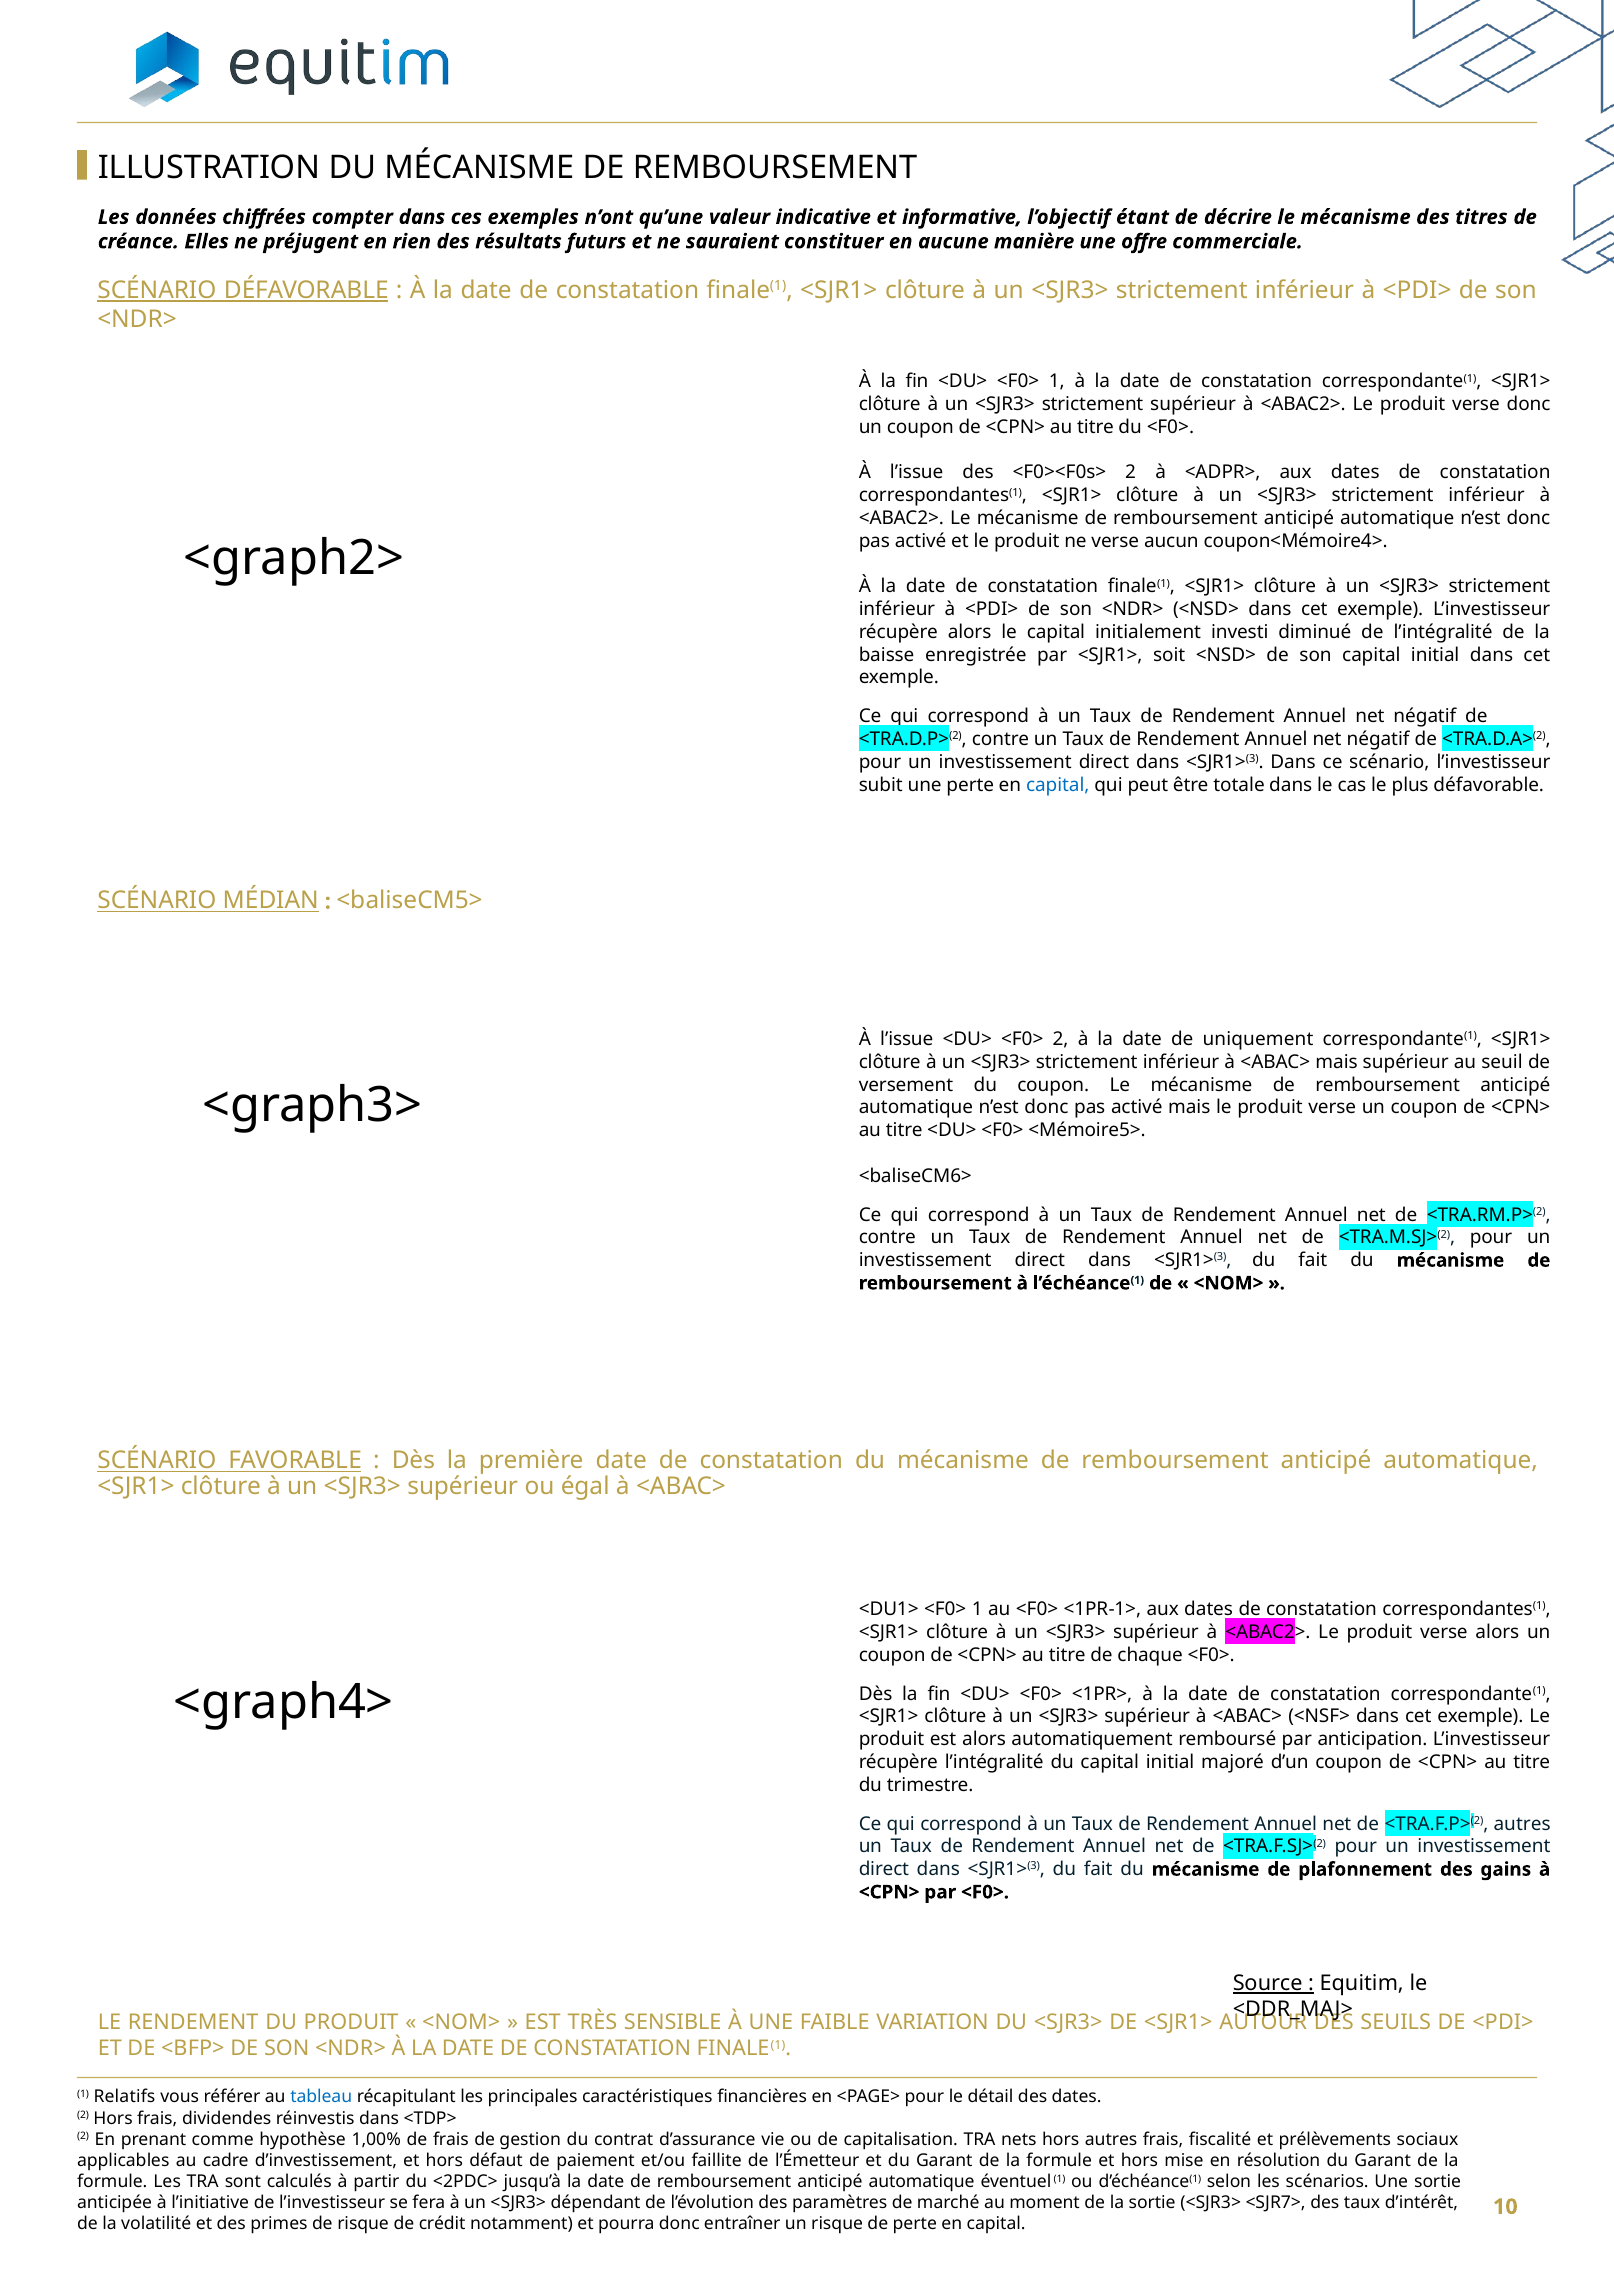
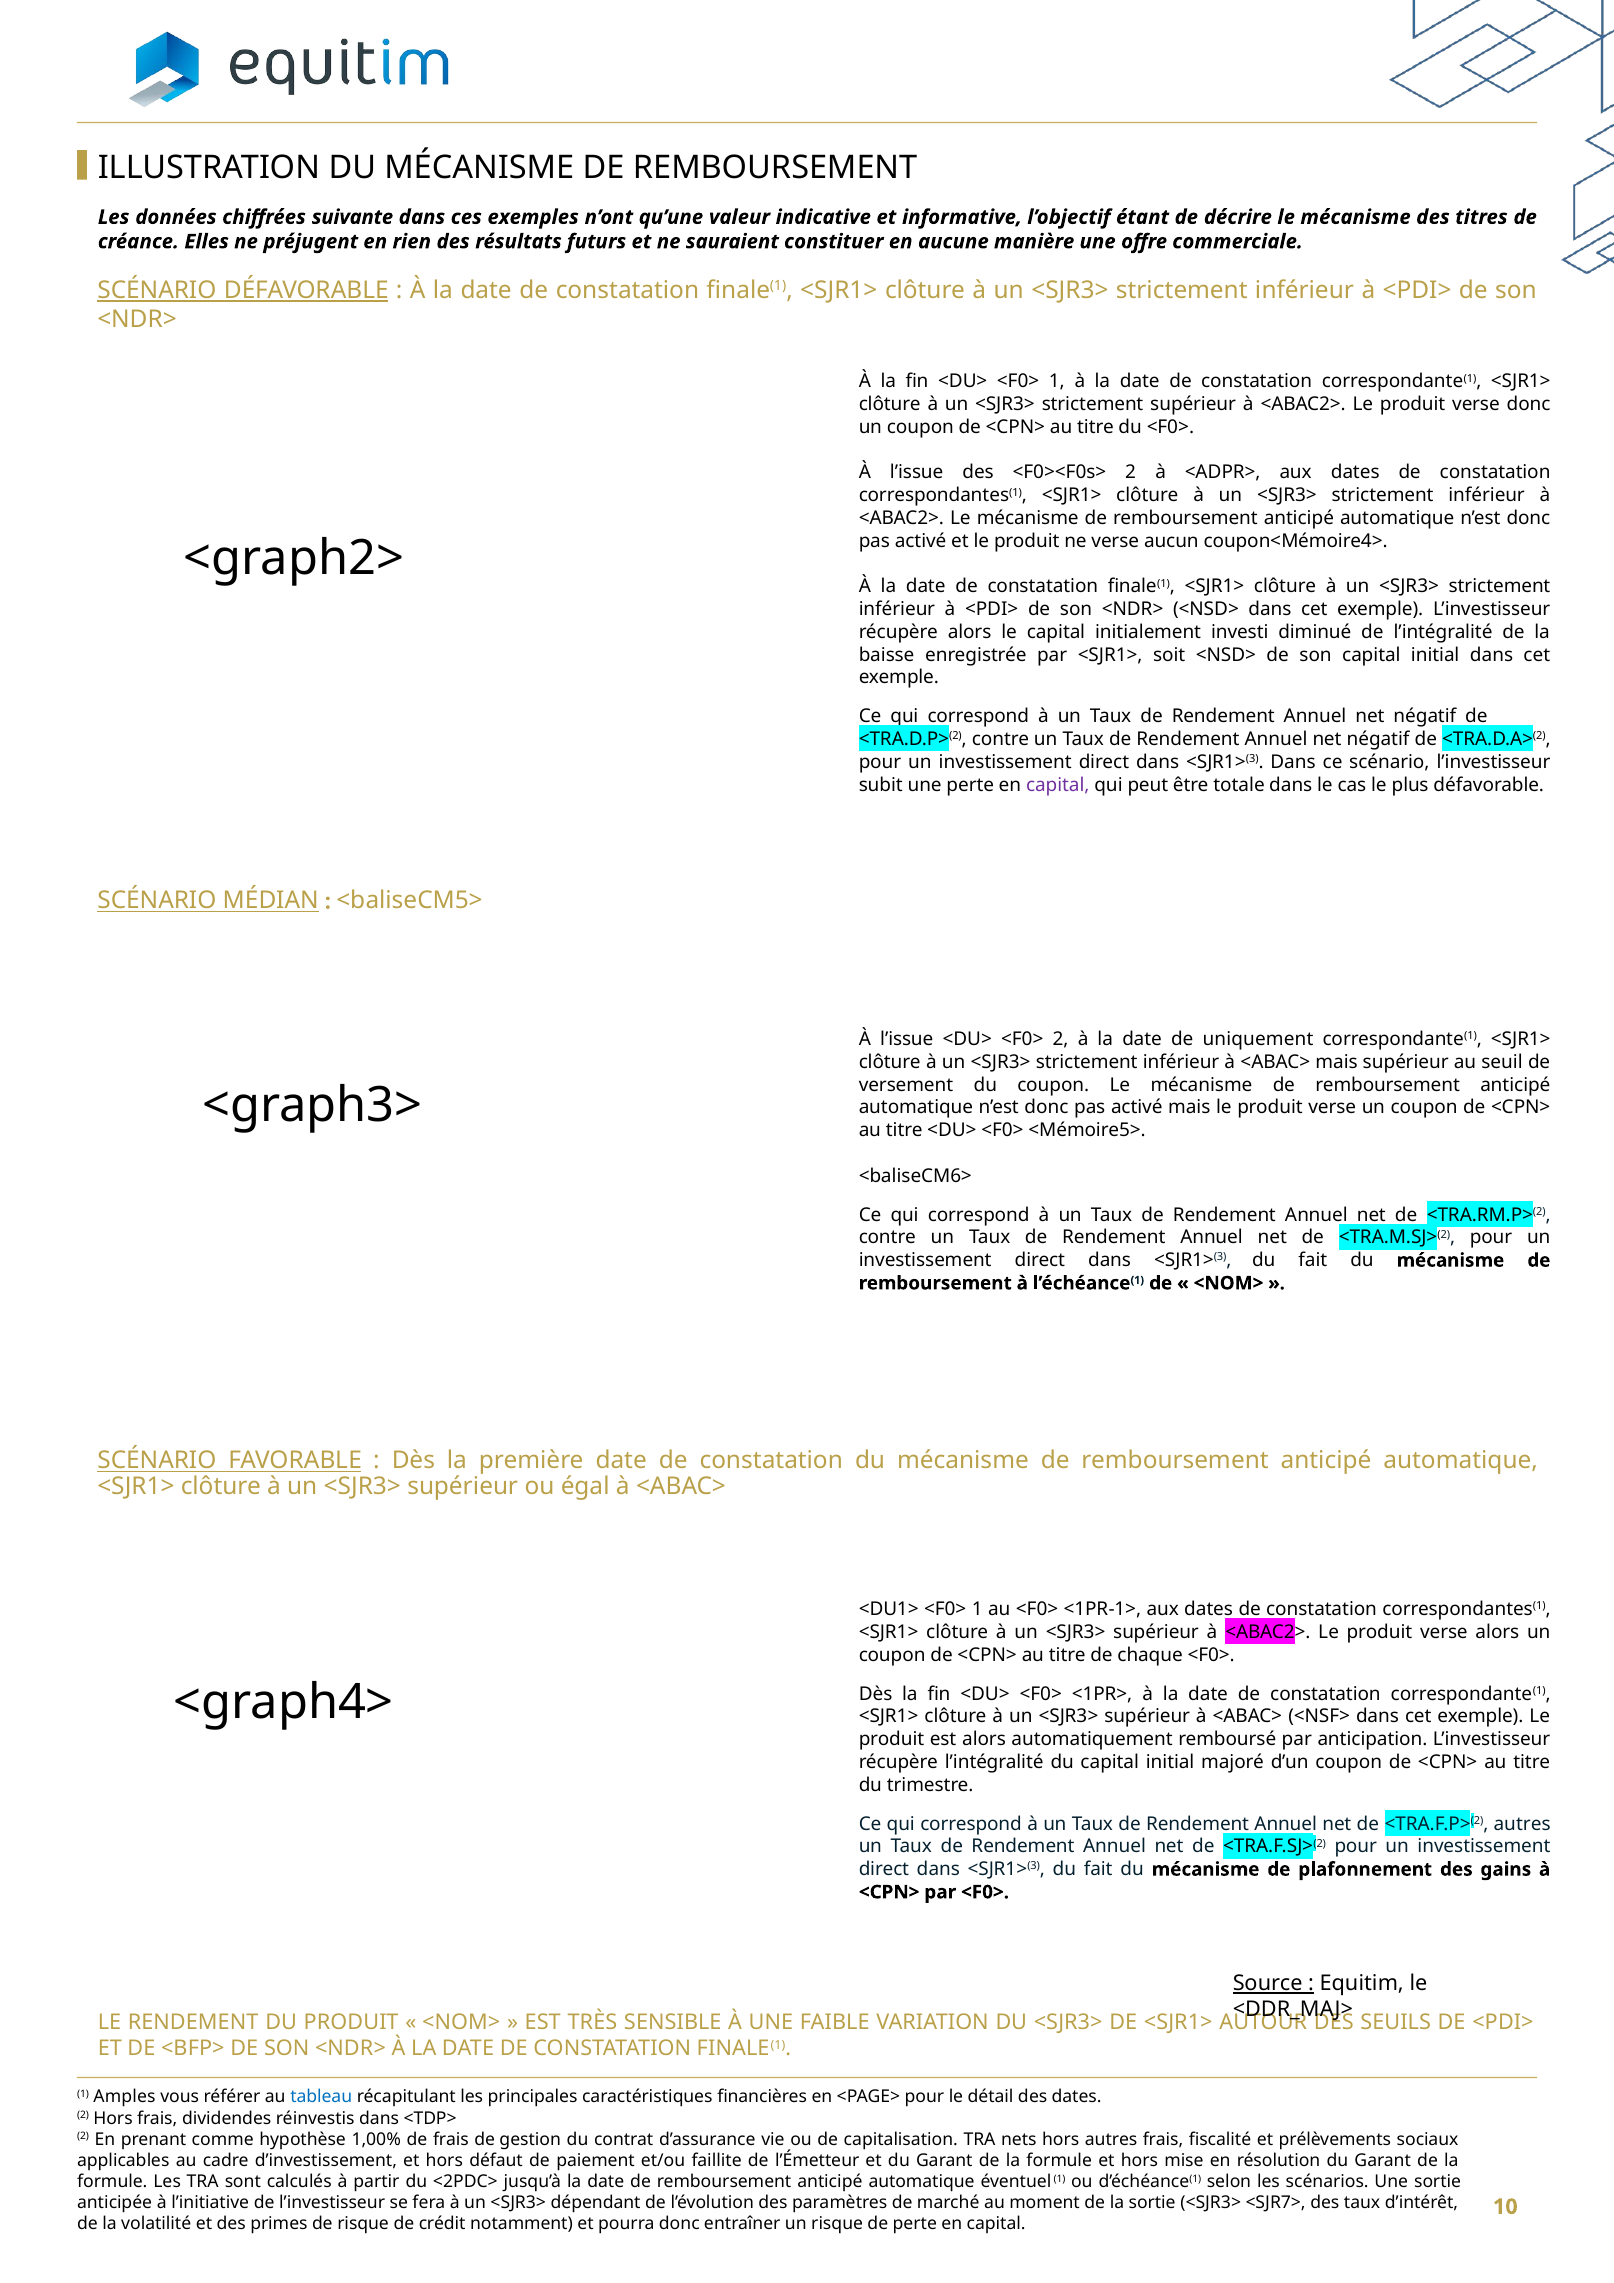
compter: compter -> suivante
capital at (1058, 785) colour: blue -> purple
Relatifs: Relatifs -> Amples
